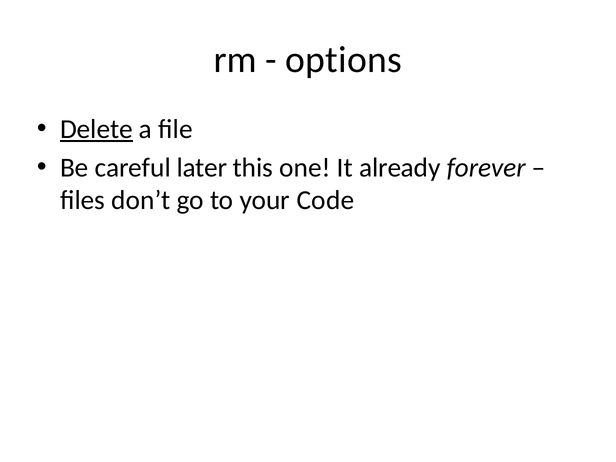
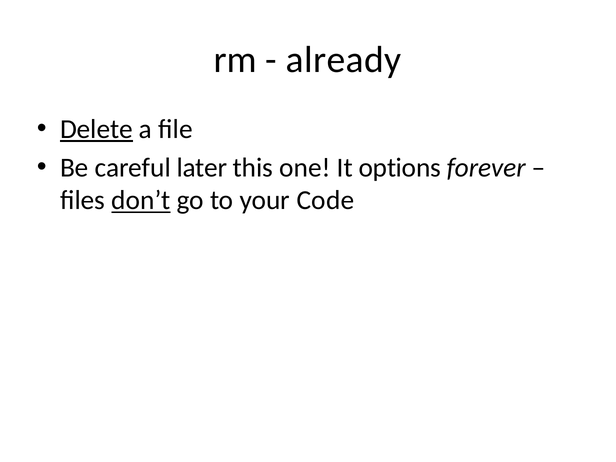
options: options -> already
already: already -> options
don’t underline: none -> present
